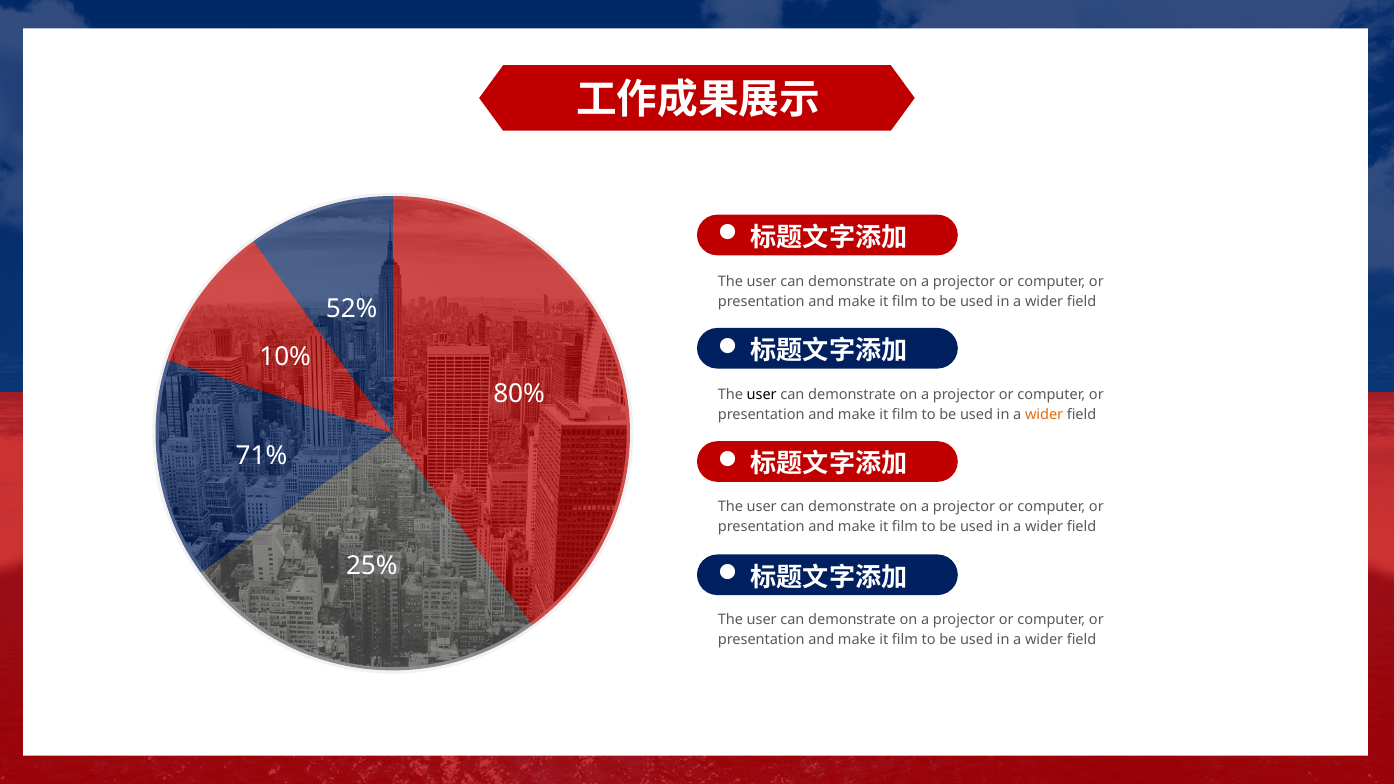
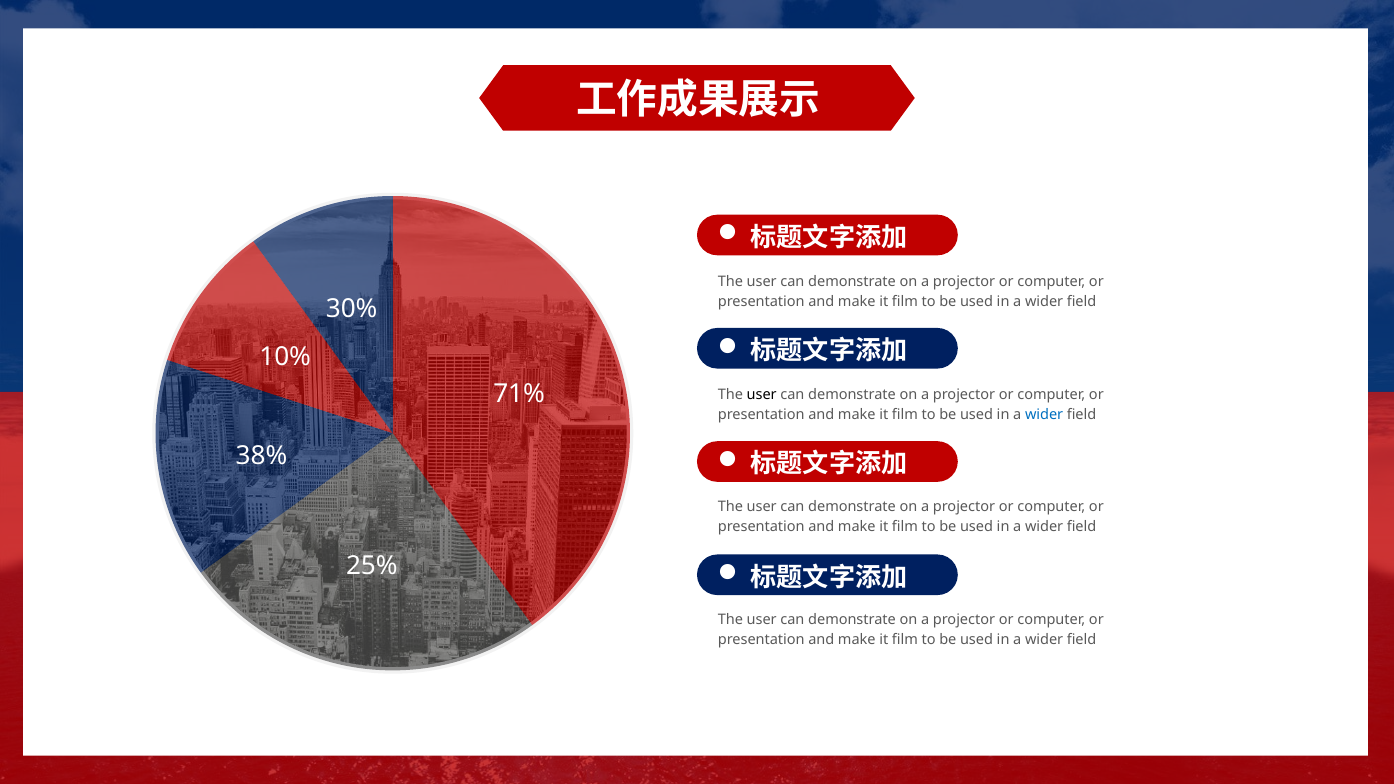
52%: 52% -> 30%
80%: 80% -> 71%
wider at (1044, 415) colour: orange -> blue
71%: 71% -> 38%
